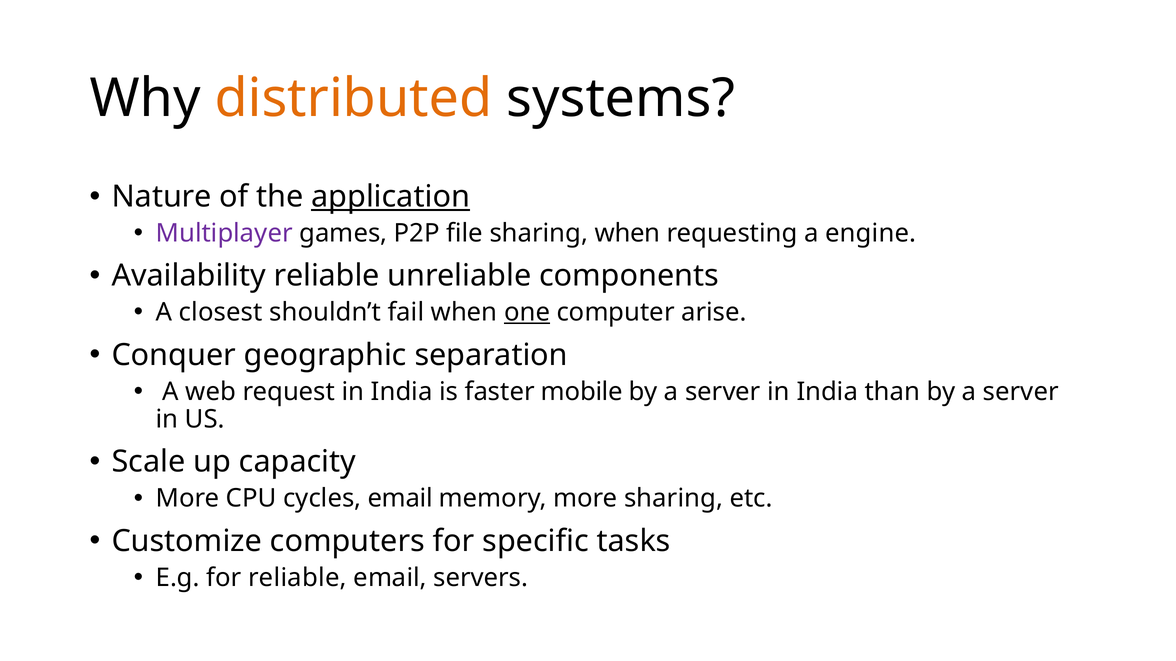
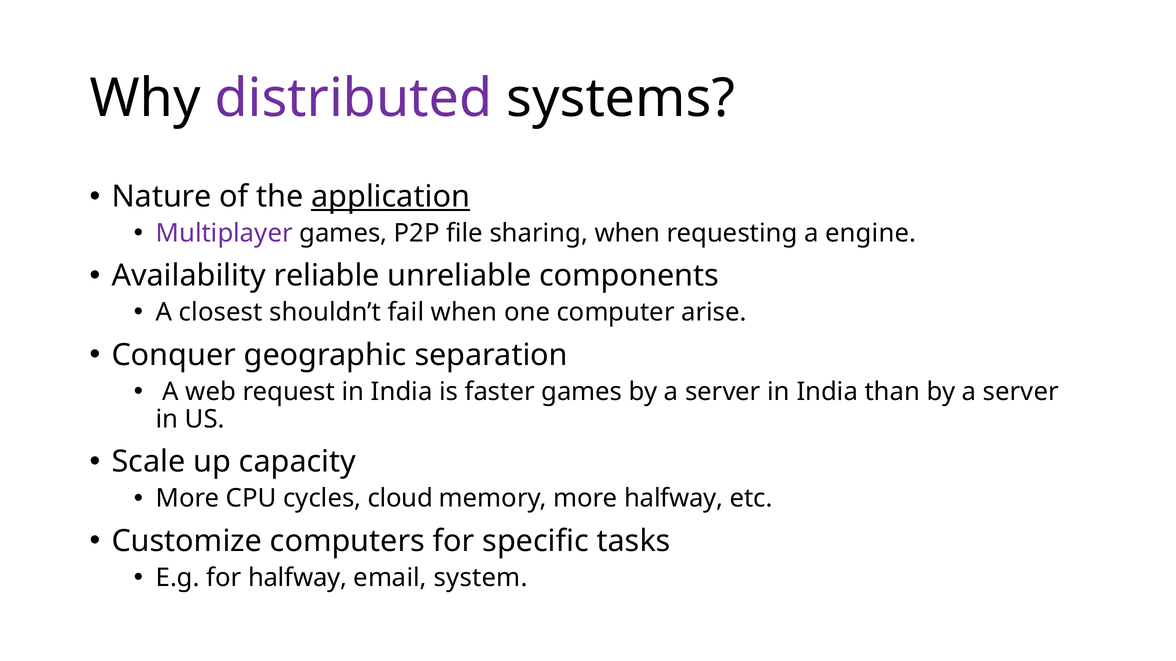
distributed colour: orange -> purple
one underline: present -> none
faster mobile: mobile -> games
cycles email: email -> cloud
more sharing: sharing -> halfway
for reliable: reliable -> halfway
servers: servers -> system
